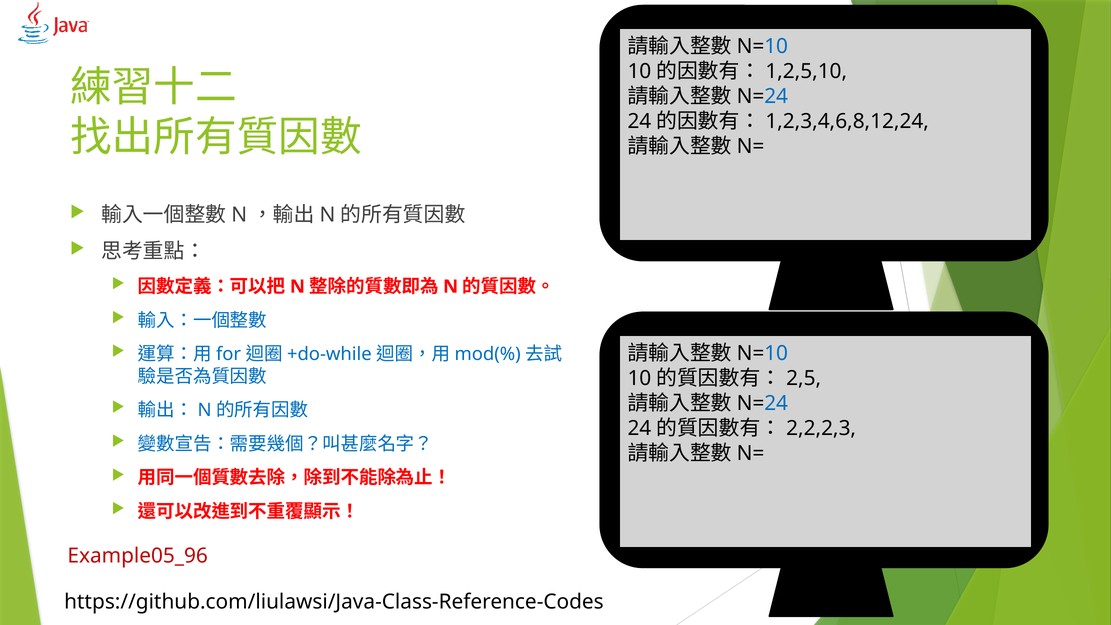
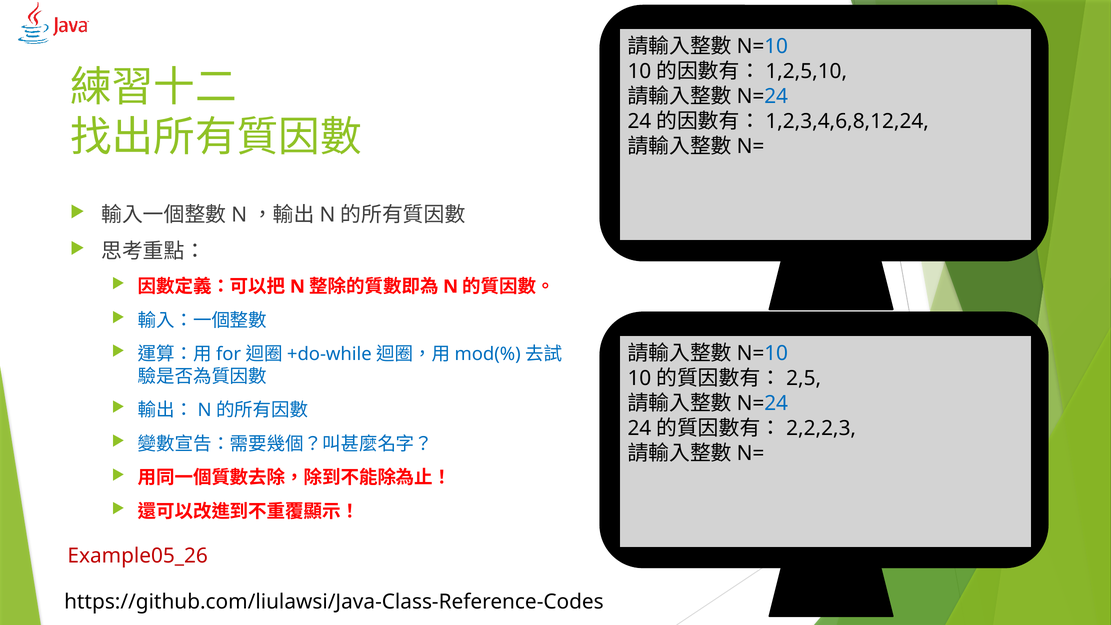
Example05_96: Example05_96 -> Example05_26
